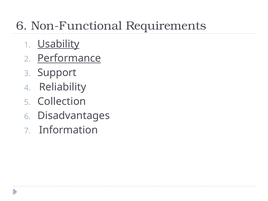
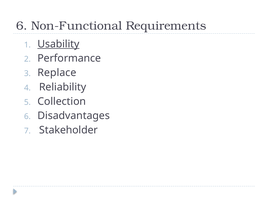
Performance underline: present -> none
Support: Support -> Replace
Information: Information -> Stakeholder
